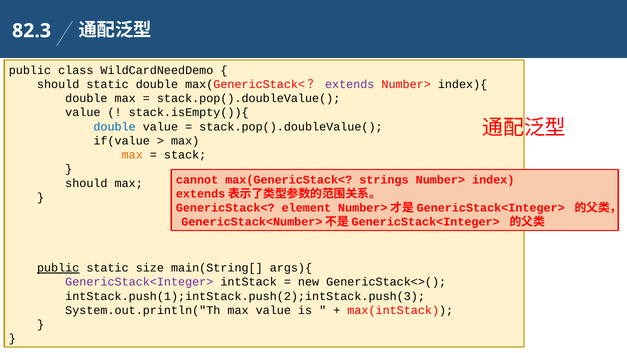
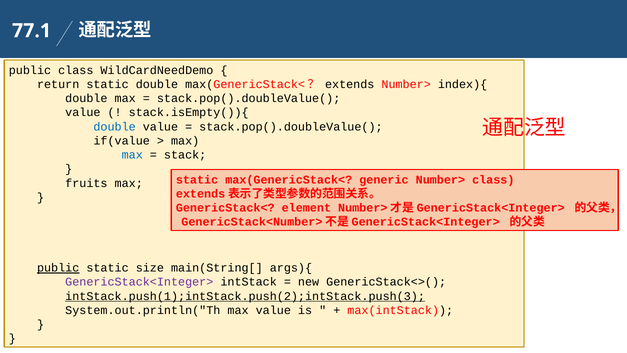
82.3: 82.3 -> 77.1
should at (58, 84): should -> return
extends colour: purple -> black
max at (132, 155) colour: orange -> blue
cannot at (197, 179): cannot -> static
strings: strings -> generic
Number> index: index -> class
should at (86, 183): should -> fruits
intStack.push(1);intStack.push(2);intStack.push(3 underline: none -> present
